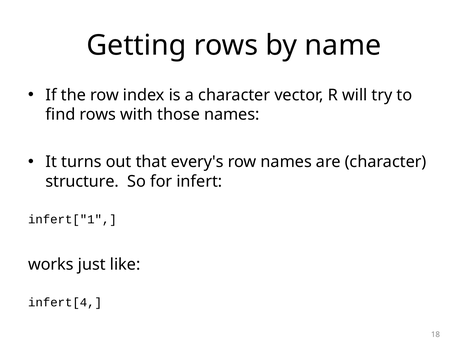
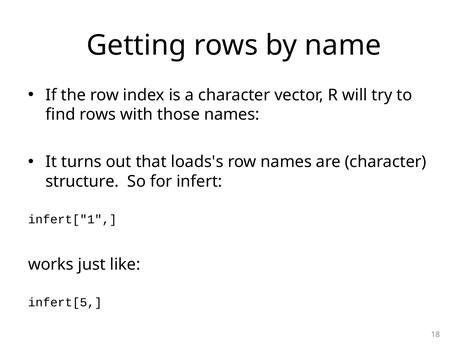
every's: every's -> loads's
infert[4: infert[4 -> infert[5
